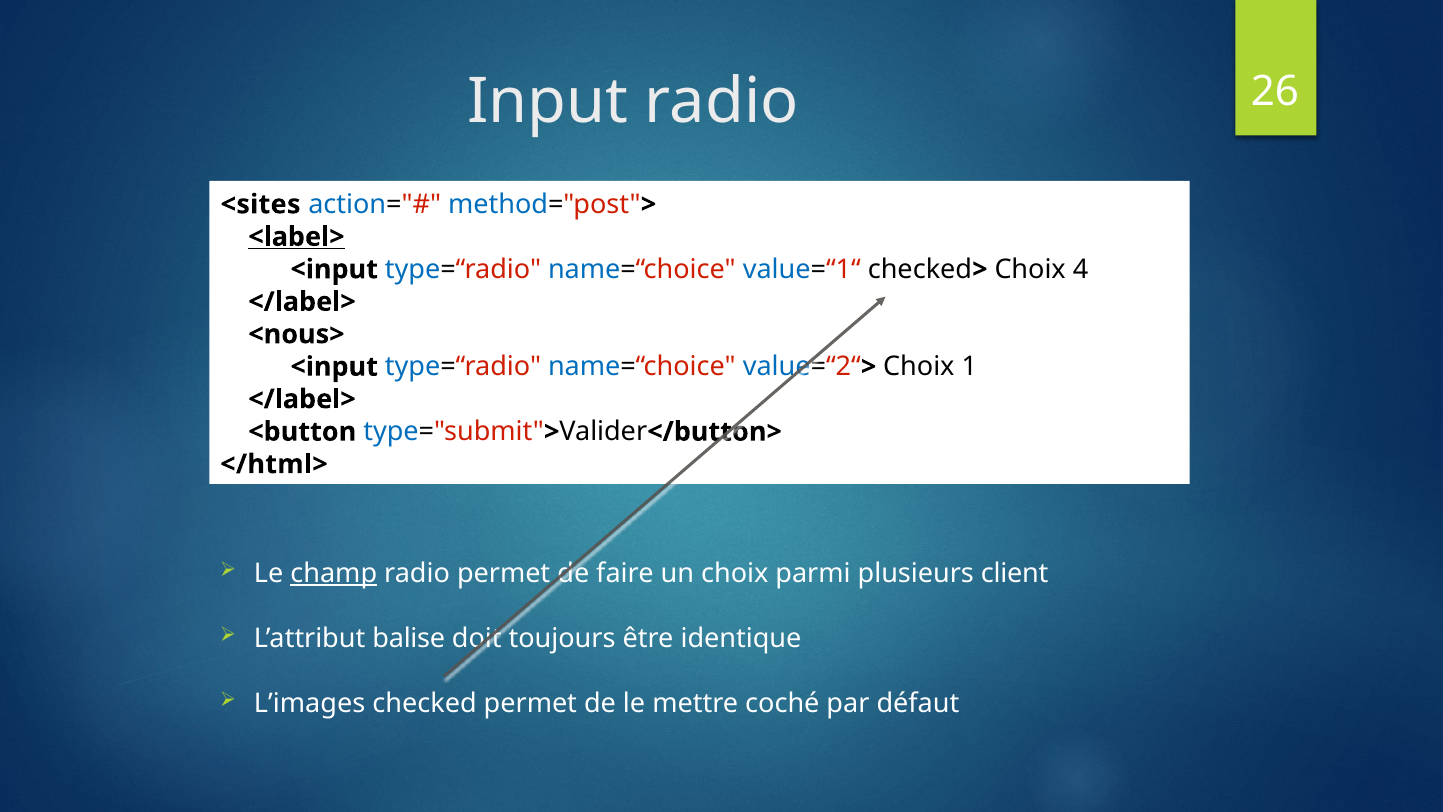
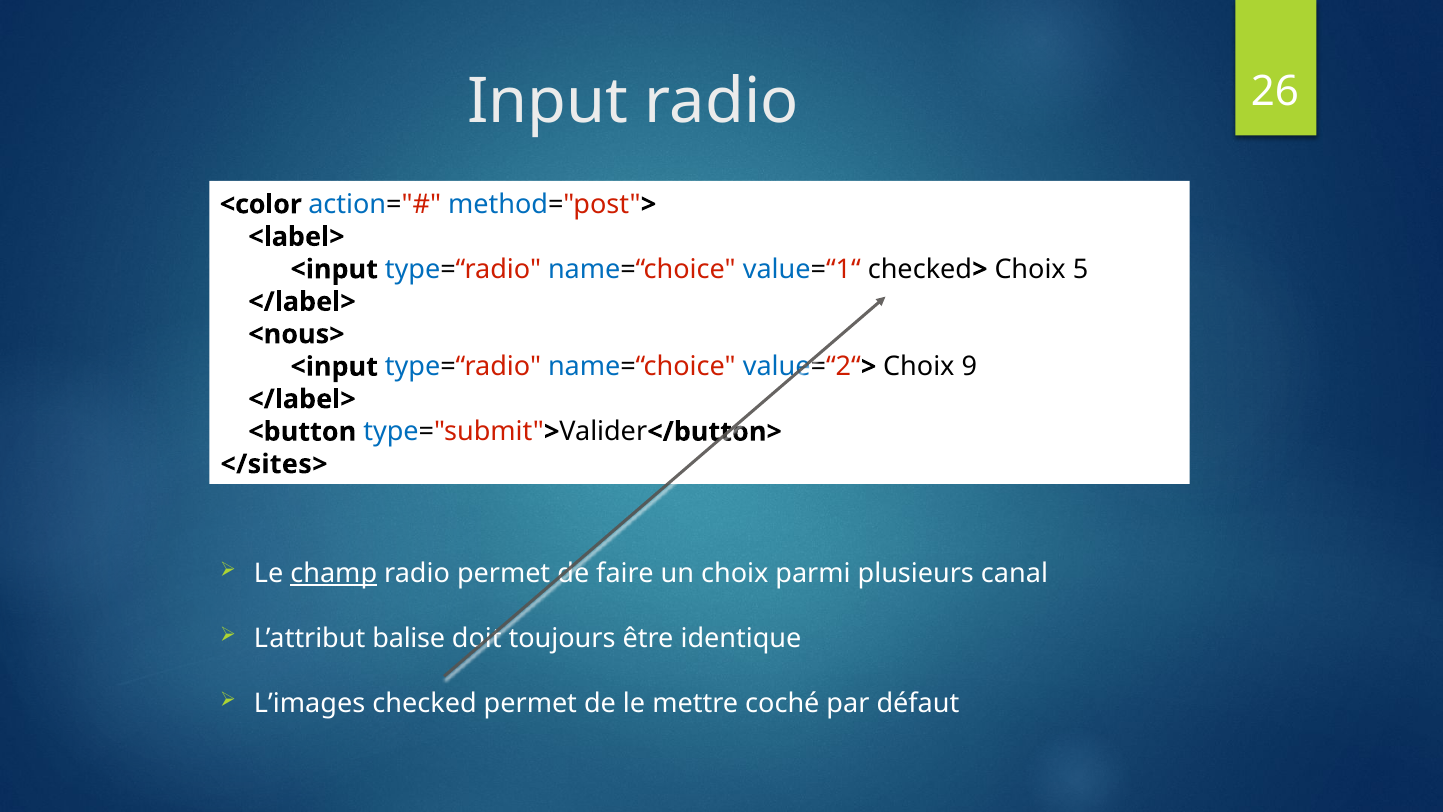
<sites: <sites -> <color
<label> underline: present -> none
4: 4 -> 5
1: 1 -> 9
</html>: </html> -> </sites>
client: client -> canal
